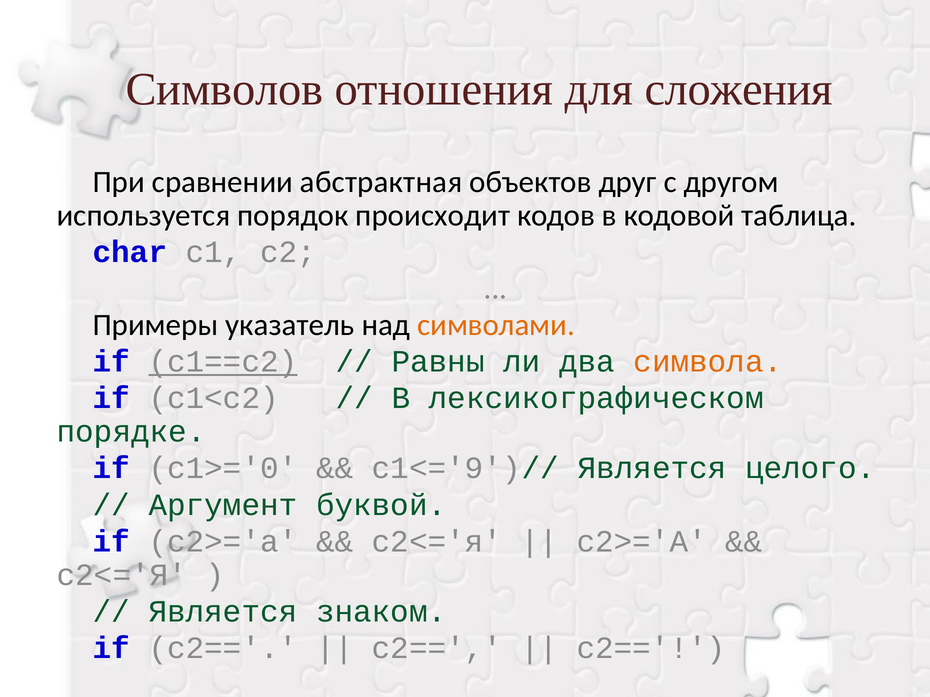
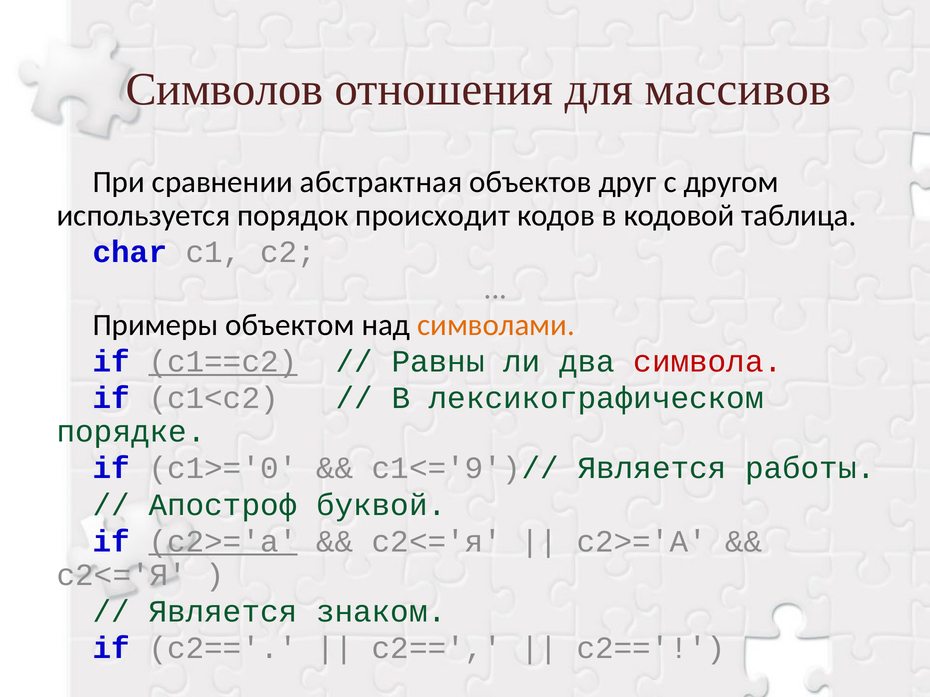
сложения: сложения -> массивов
указатель: указатель -> объектом
символа colour: orange -> red
целого: целого -> работы
Аргумент: Аргумент -> Апостроф
c2>='а at (223, 542) underline: none -> present
